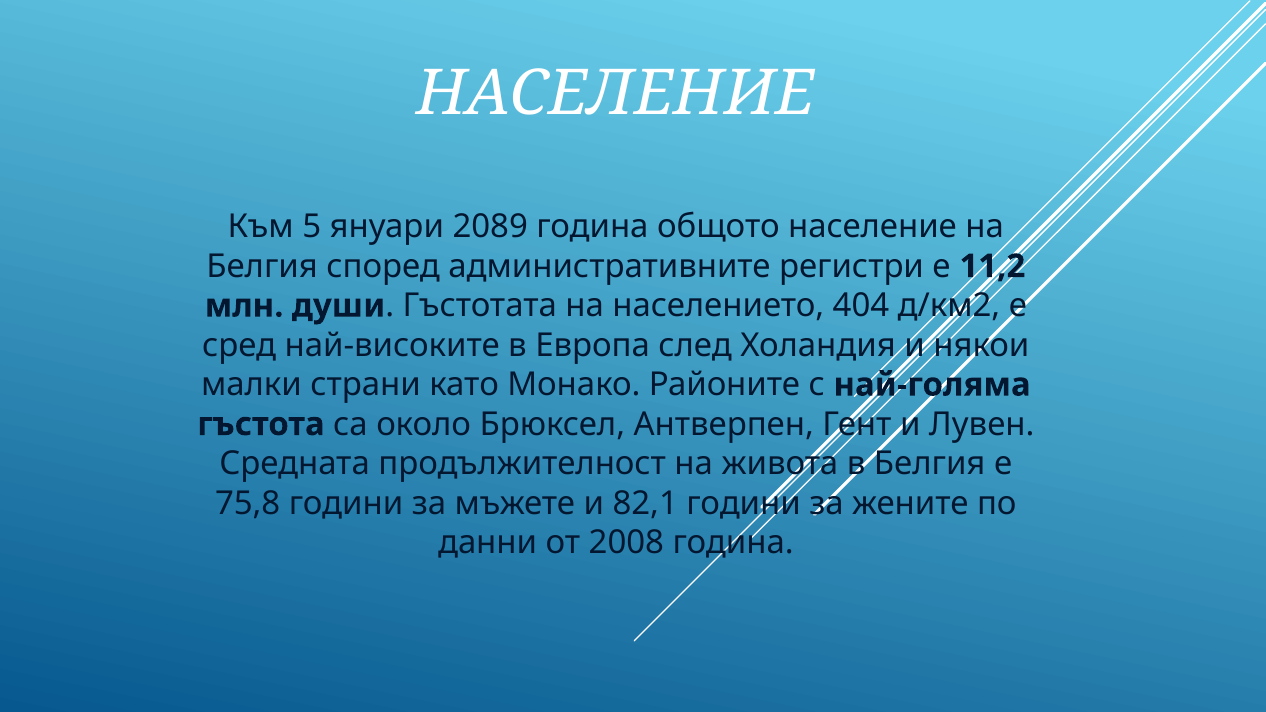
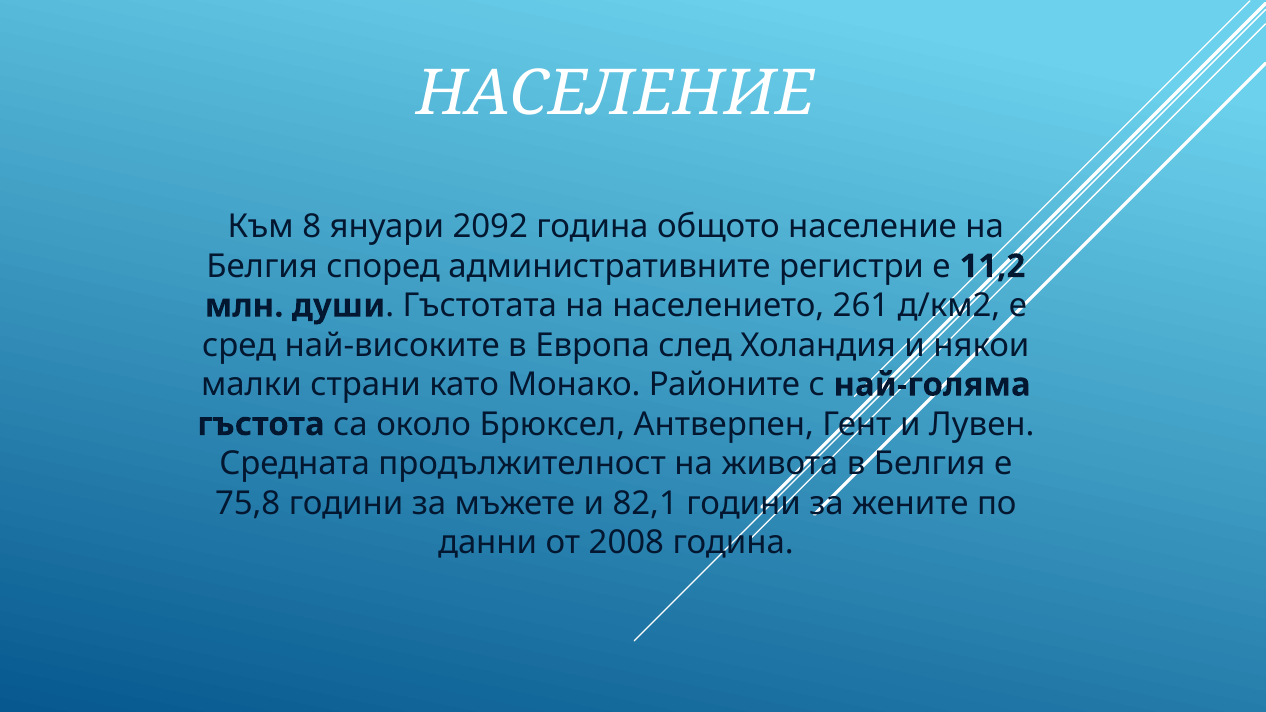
5: 5 -> 8
2089: 2089 -> 2092
404: 404 -> 261
